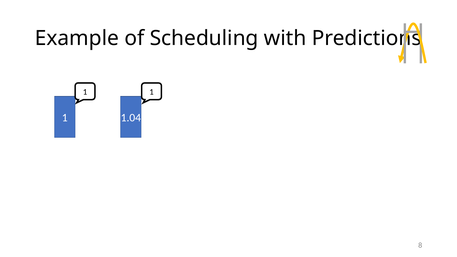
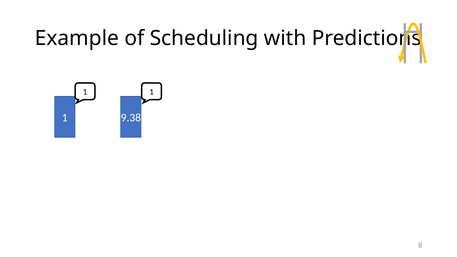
1.04: 1.04 -> 9.38
